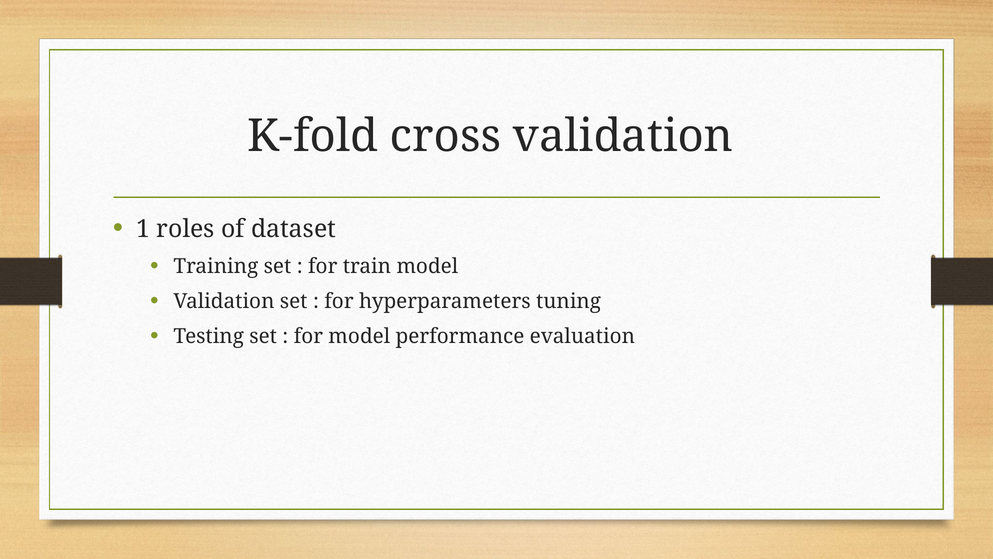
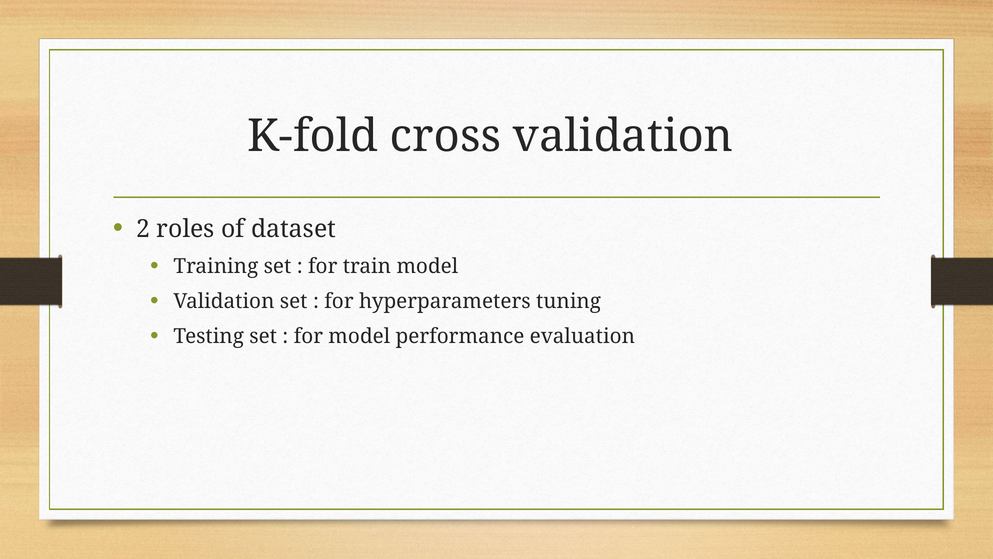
1: 1 -> 2
